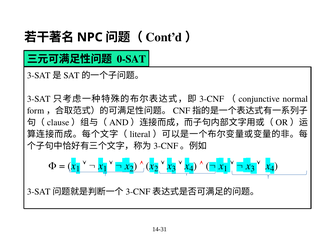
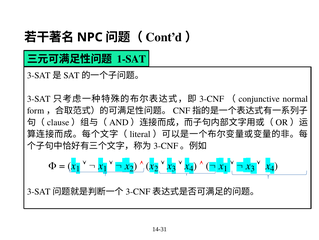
0-SAT: 0-SAT -> 1-SAT
